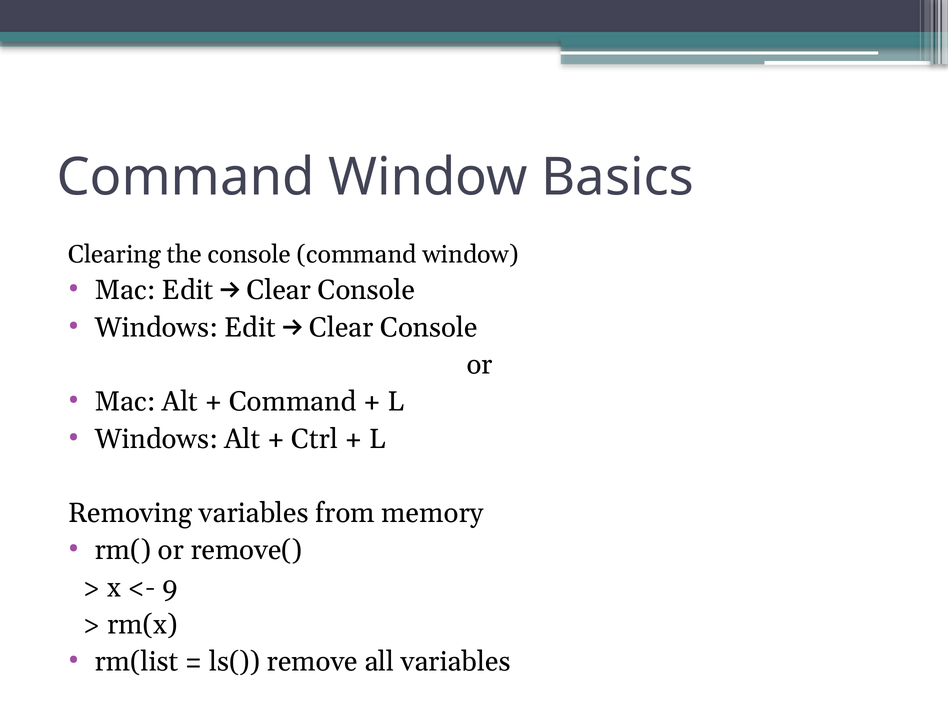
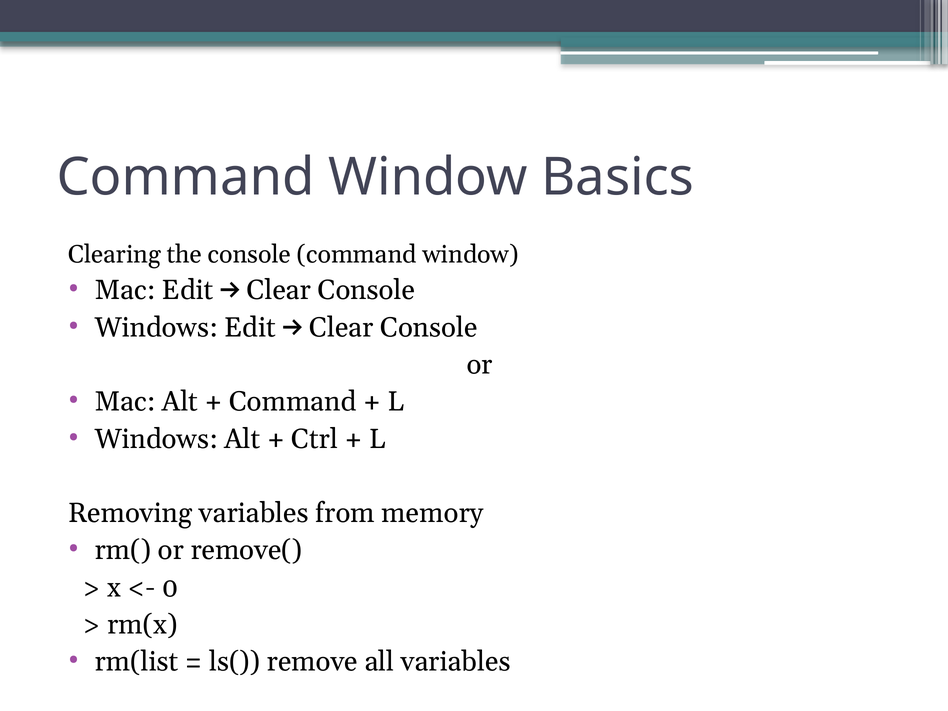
9: 9 -> 0
